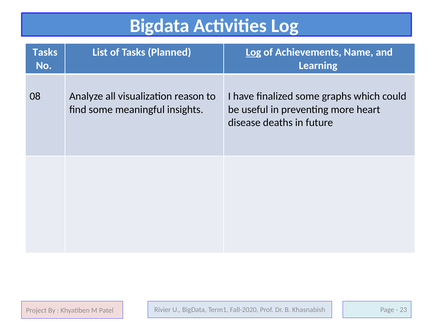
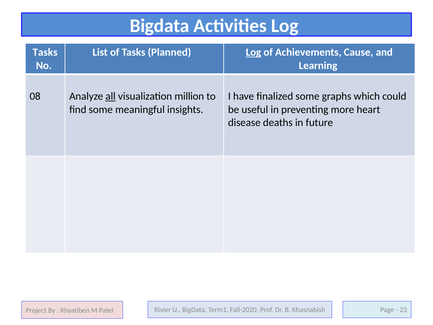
Name: Name -> Cause
all underline: none -> present
reason: reason -> million
